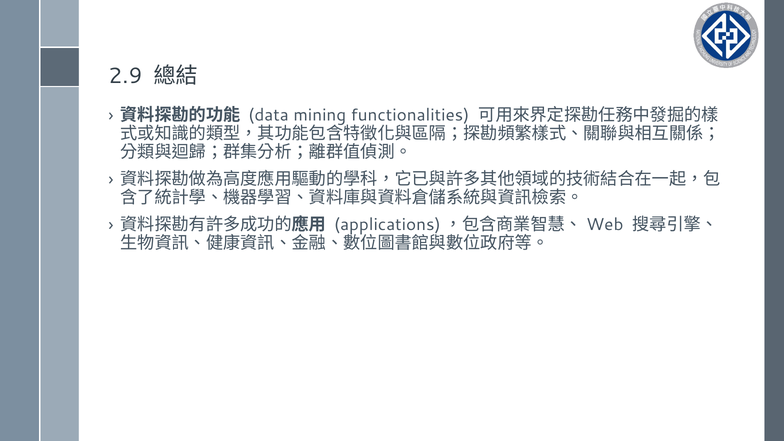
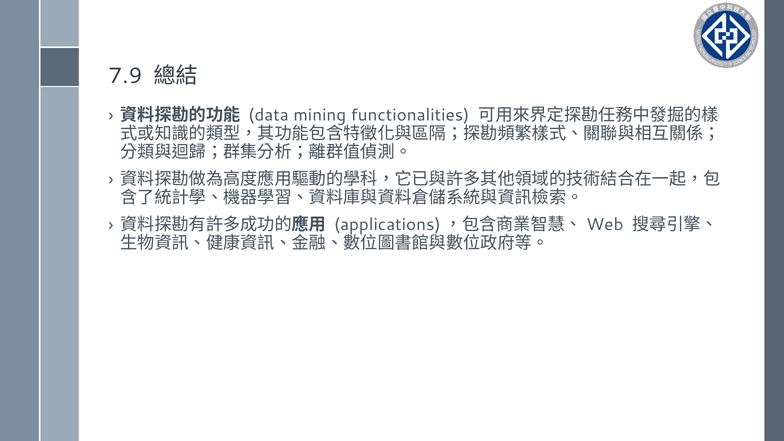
2.9: 2.9 -> 7.9
